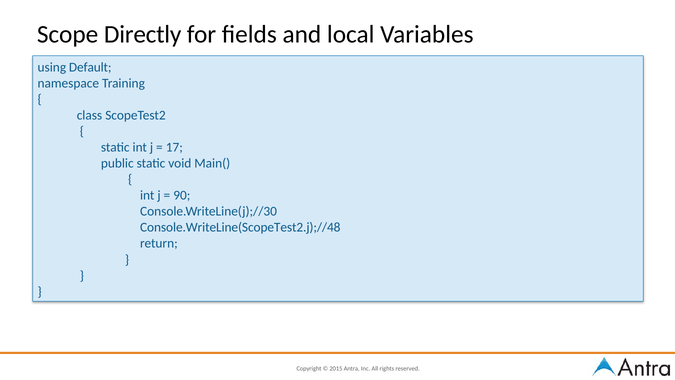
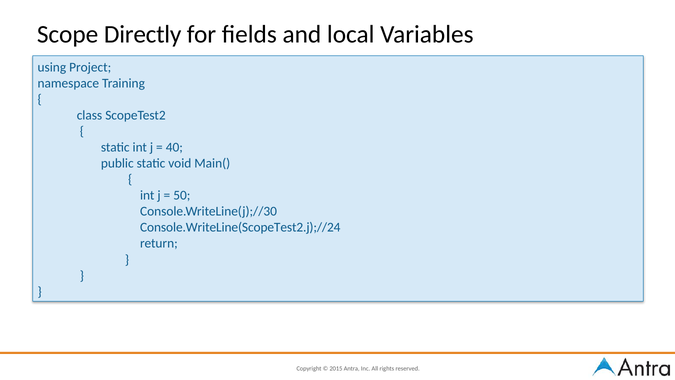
Default: Default -> Project
17: 17 -> 40
90: 90 -> 50
Console.WriteLine(ScopeTest2.j);//48: Console.WriteLine(ScopeTest2.j);//48 -> Console.WriteLine(ScopeTest2.j);//24
